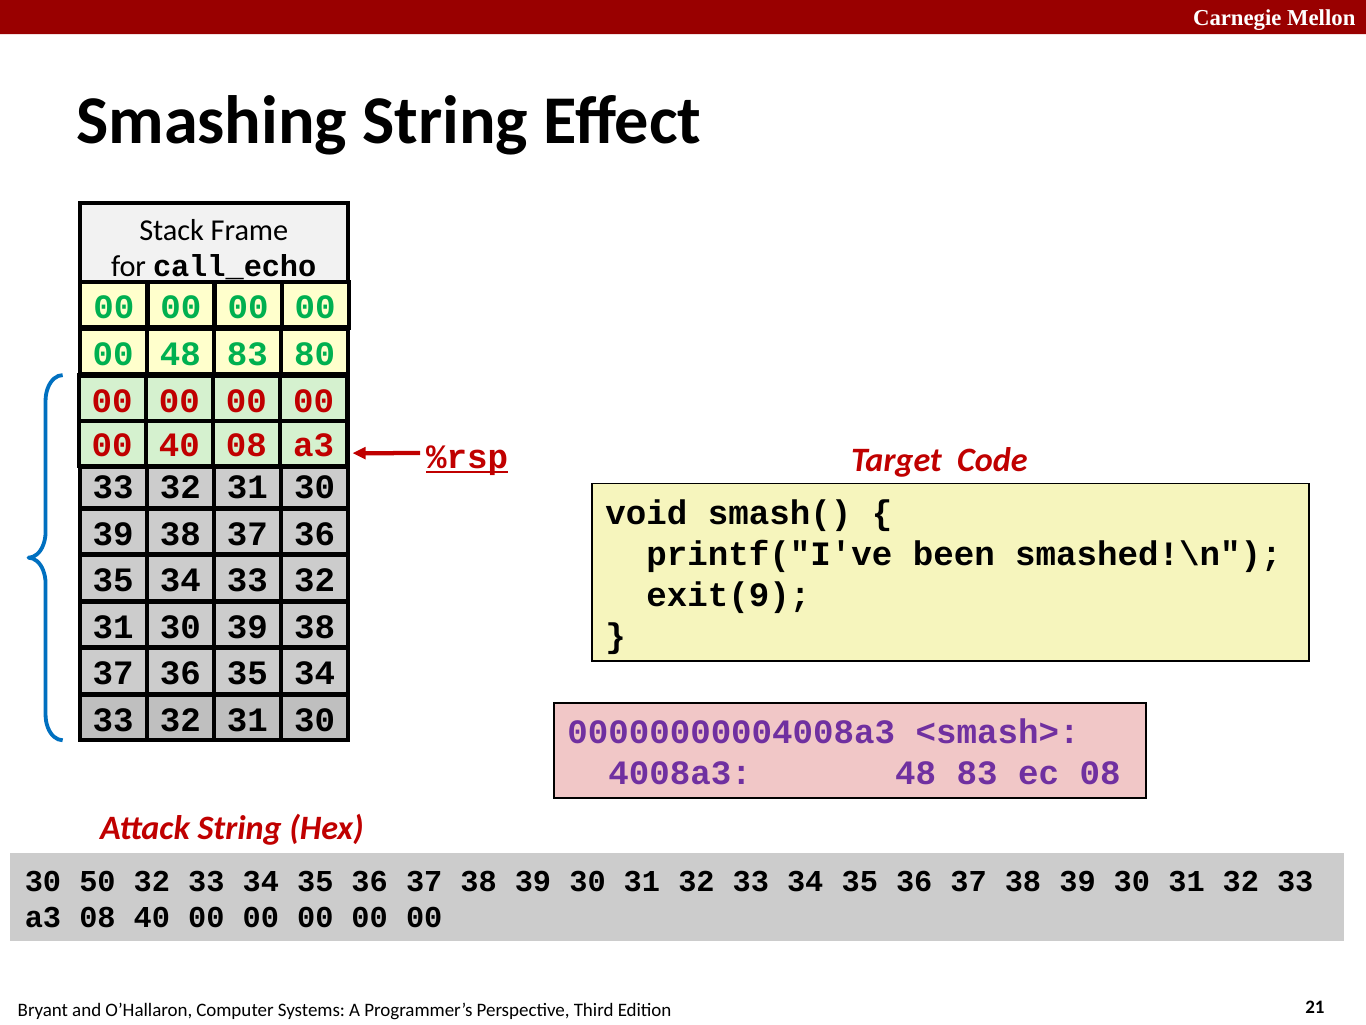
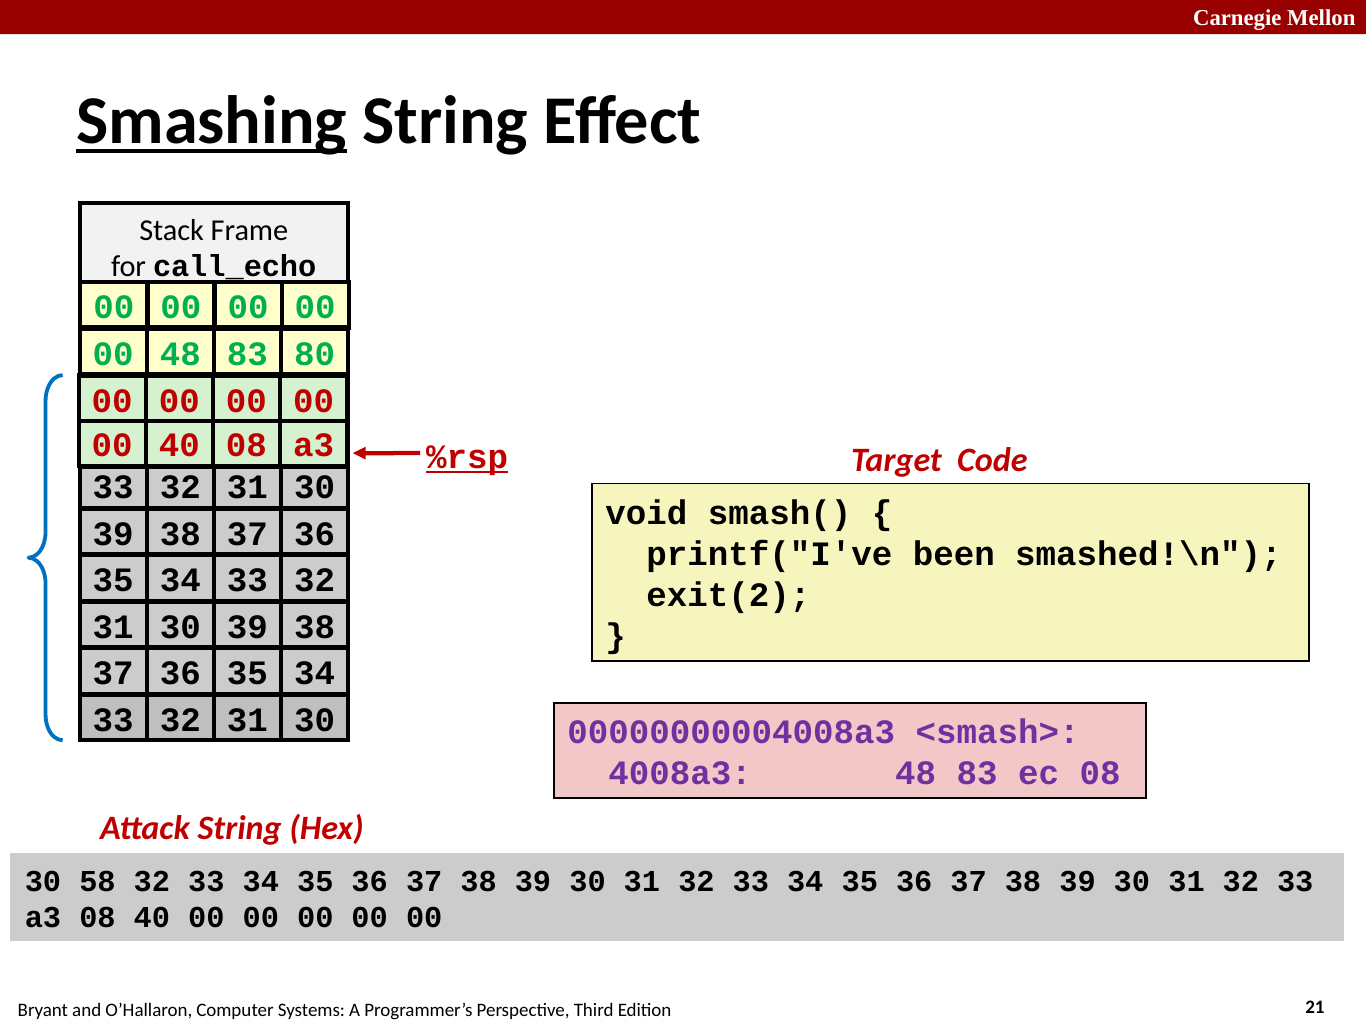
Smashing underline: none -> present
exit(9: exit(9 -> exit(2
50: 50 -> 58
